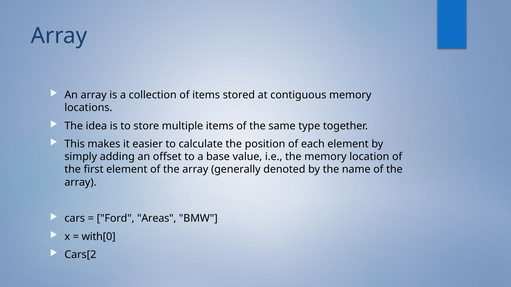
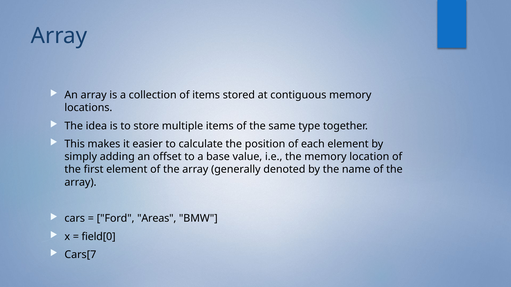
with[0: with[0 -> field[0
Cars[2: Cars[2 -> Cars[7
